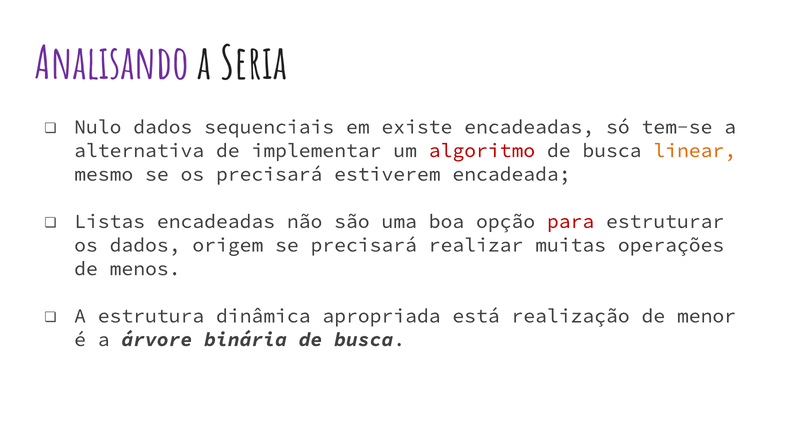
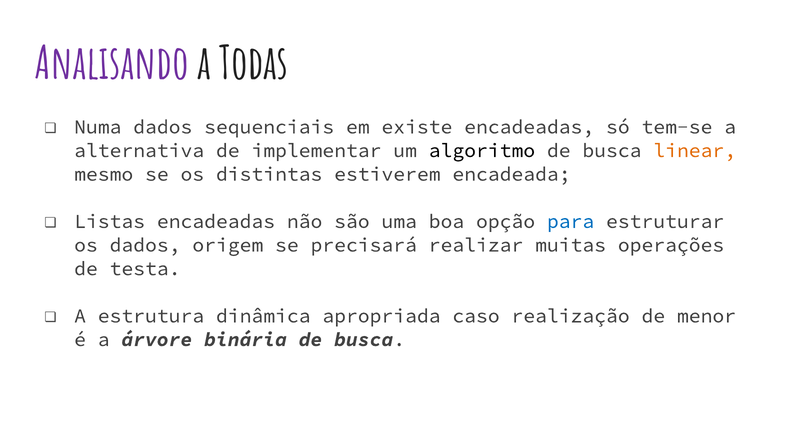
Seria: Seria -> Todas
Nulo: Nulo -> Numa
algoritmo colour: red -> black
os precisará: precisará -> distintas
para colour: red -> blue
menos: menos -> testa
está: está -> caso
